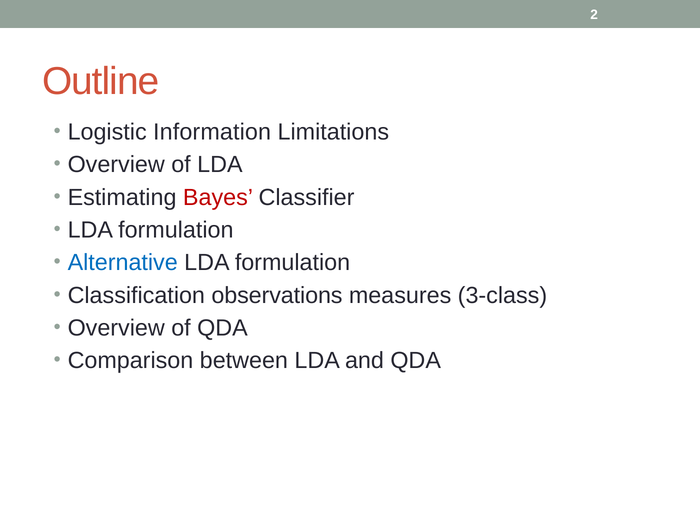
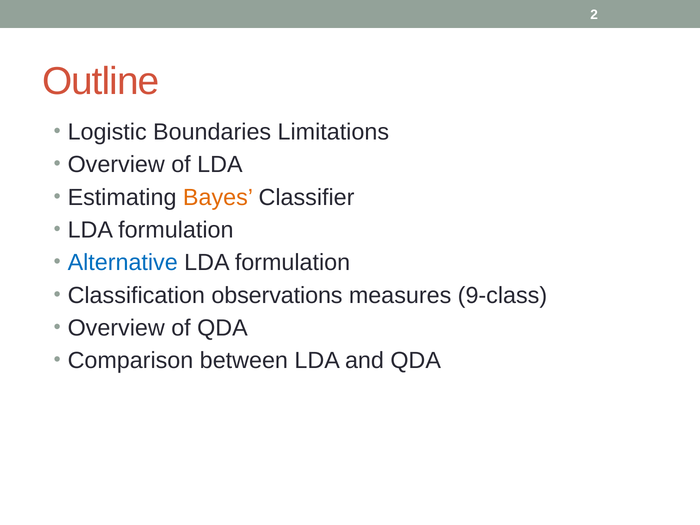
Information: Information -> Boundaries
Bayes colour: red -> orange
3-class: 3-class -> 9-class
